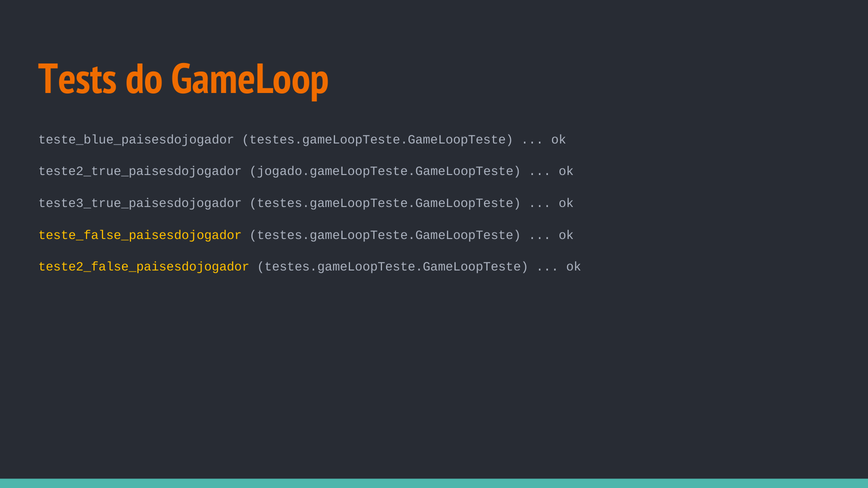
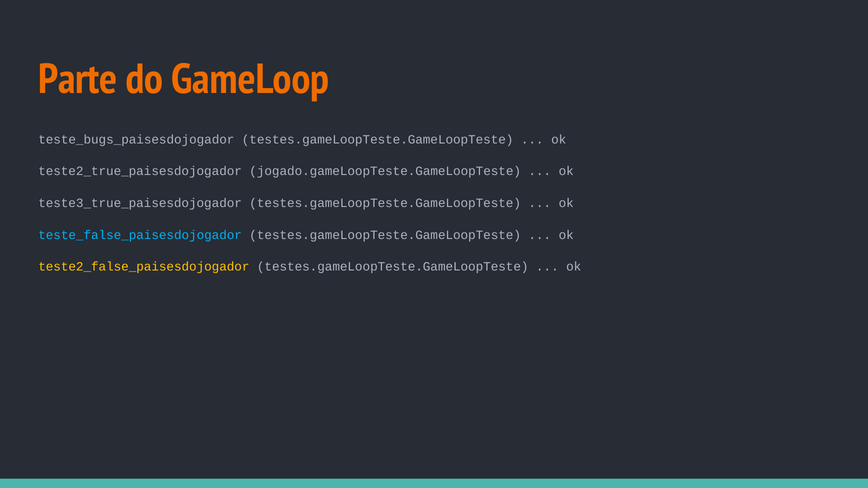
Tests: Tests -> Parte
teste_blue_paisesdojogador: teste_blue_paisesdojogador -> teste_bugs_paisesdojogador
teste_false_paisesdojogador colour: yellow -> light blue
